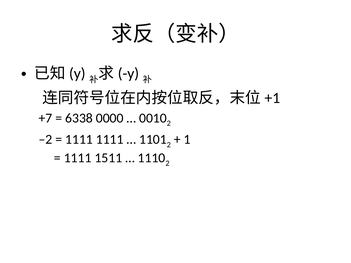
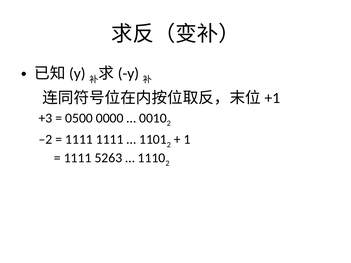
+7: +7 -> +3
6338: 6338 -> 0500
1511: 1511 -> 5263
